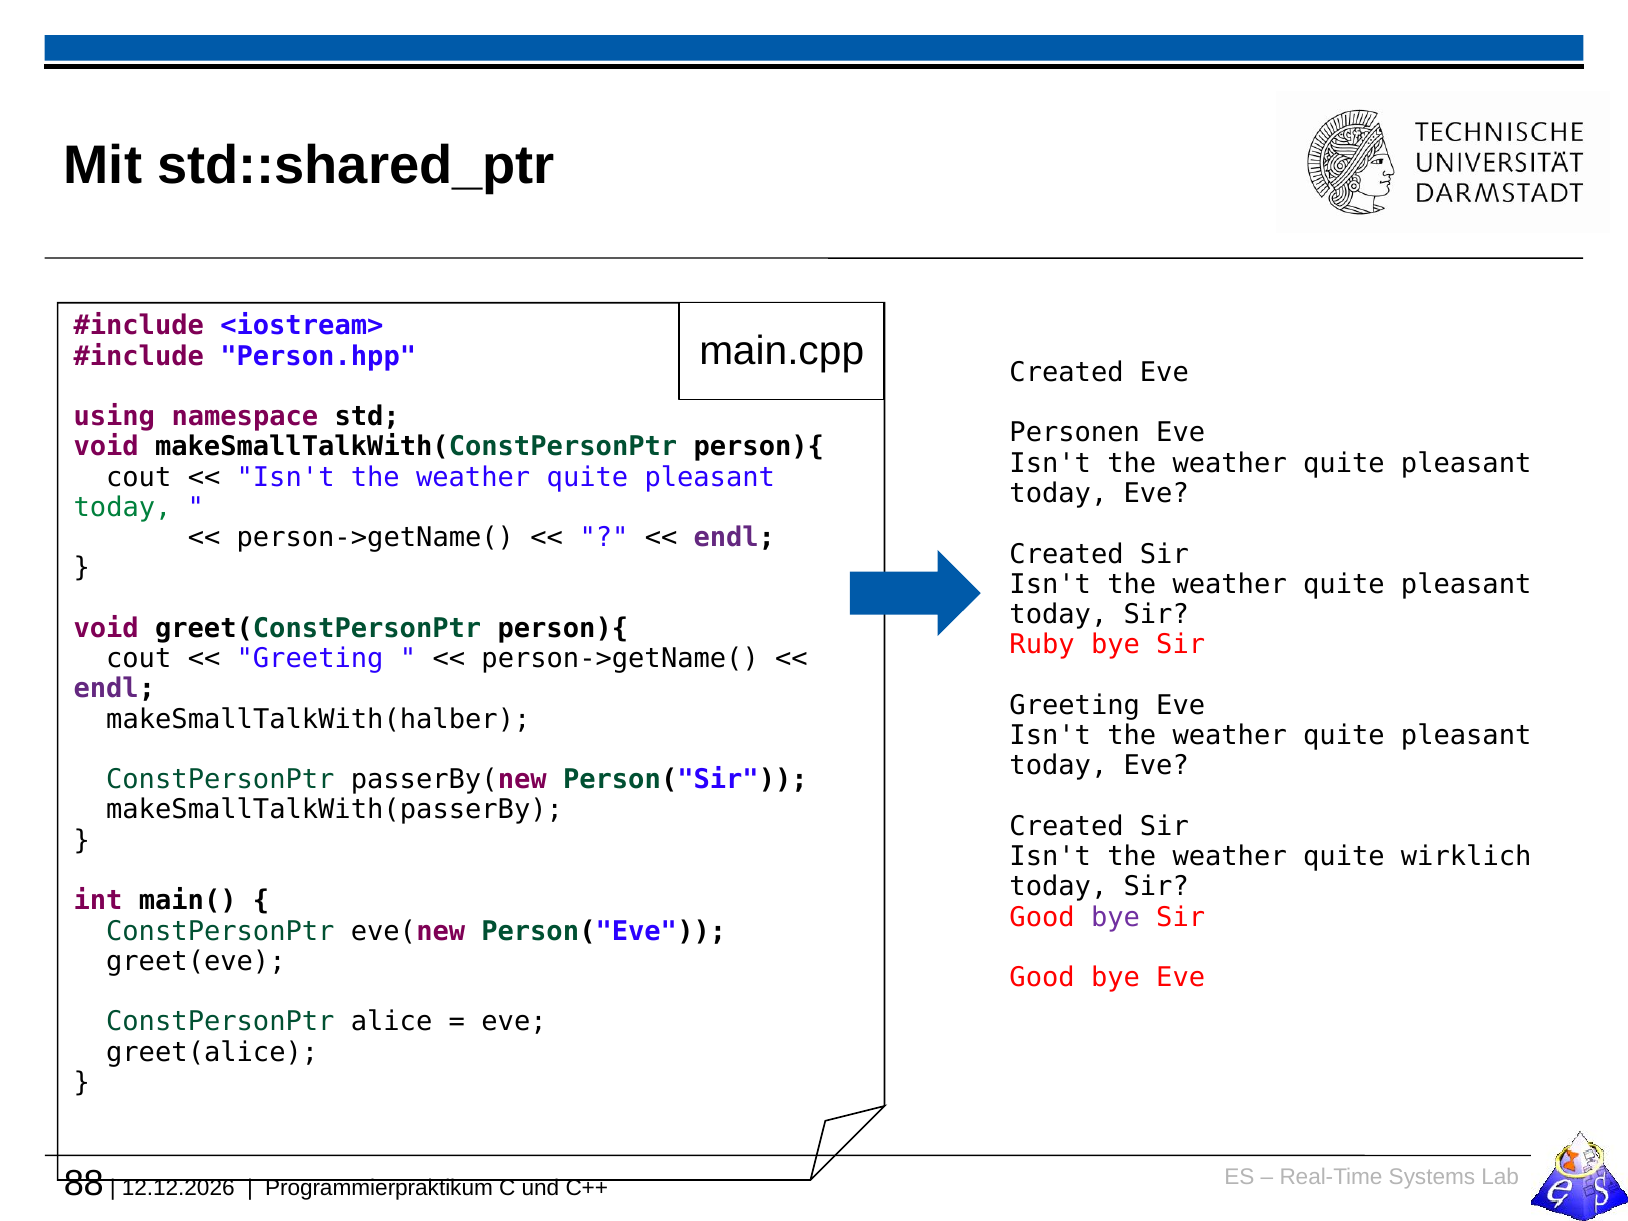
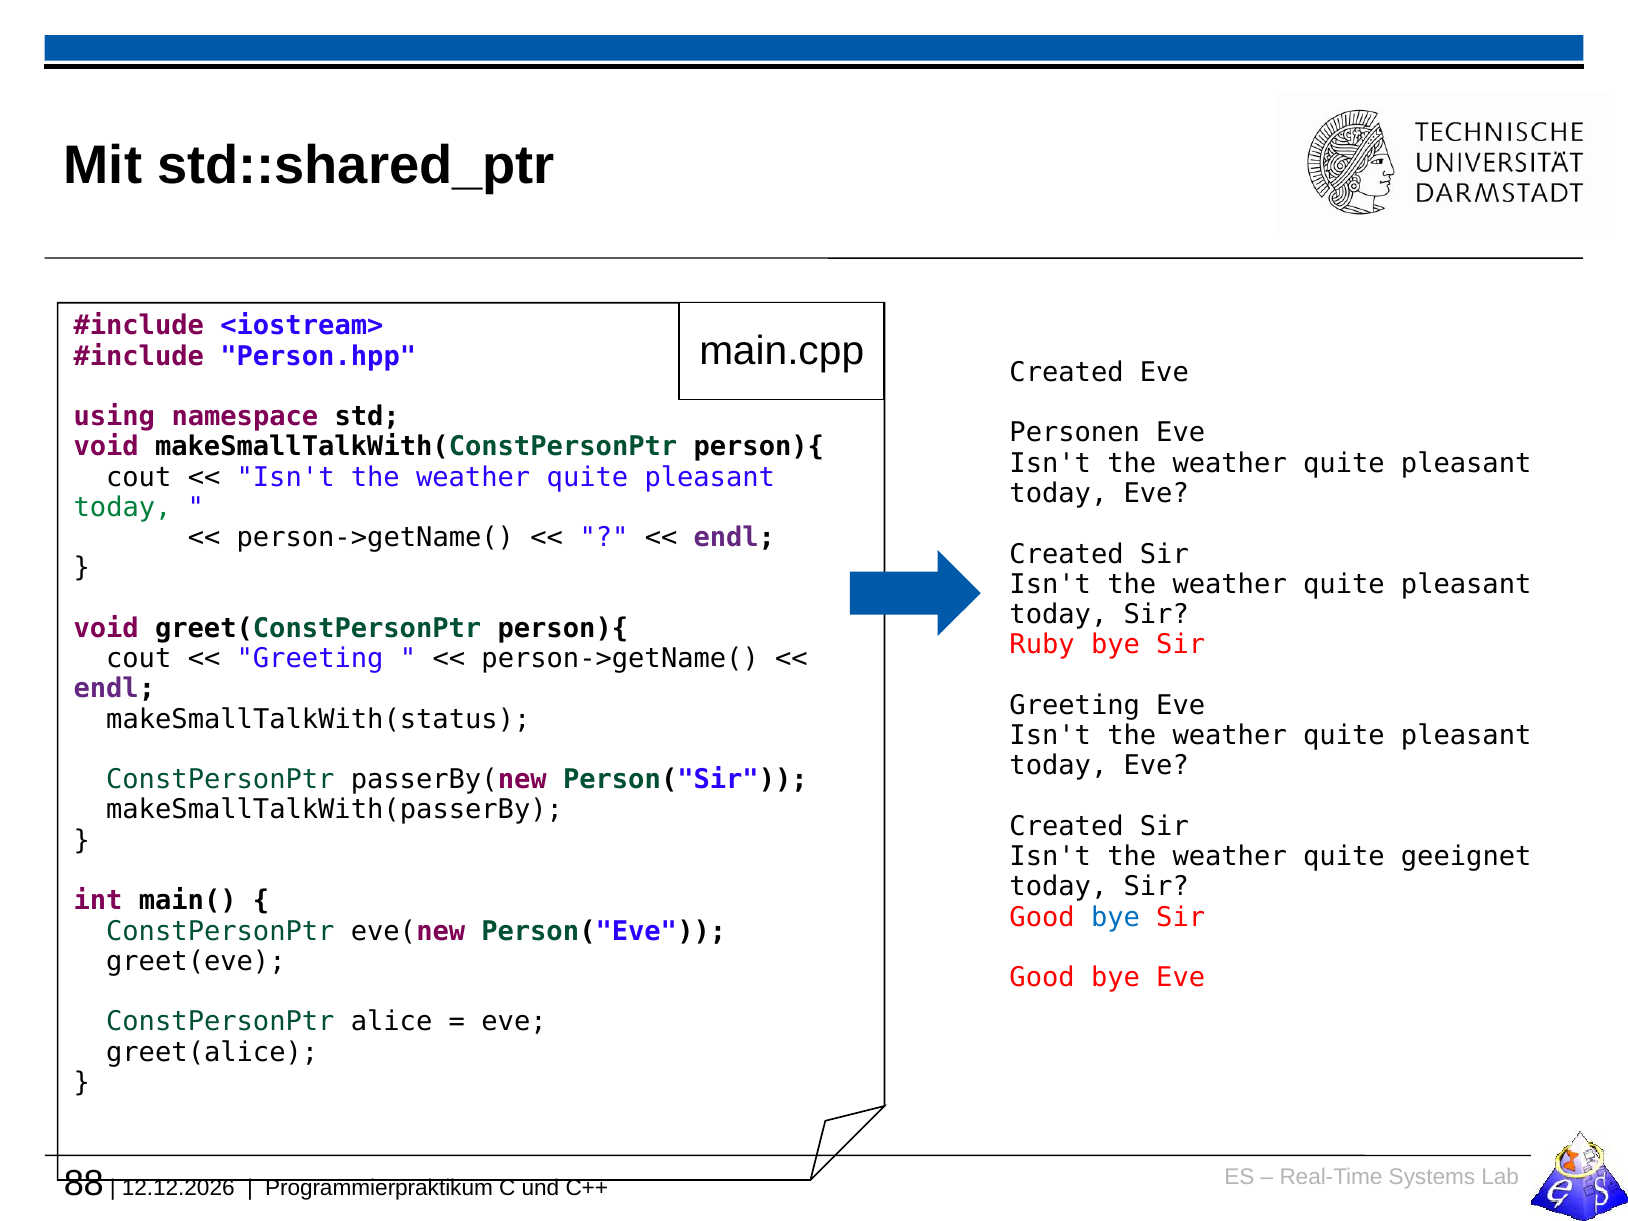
makeSmallTalkWith(halber: makeSmallTalkWith(halber -> makeSmallTalkWith(status
wirklich: wirklich -> geeignet
bye at (1115, 917) colour: purple -> blue
